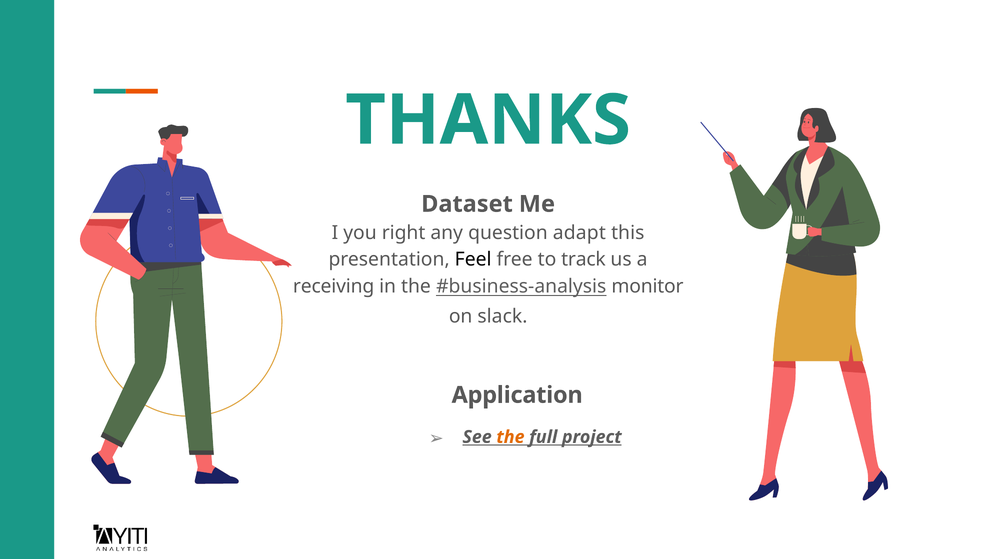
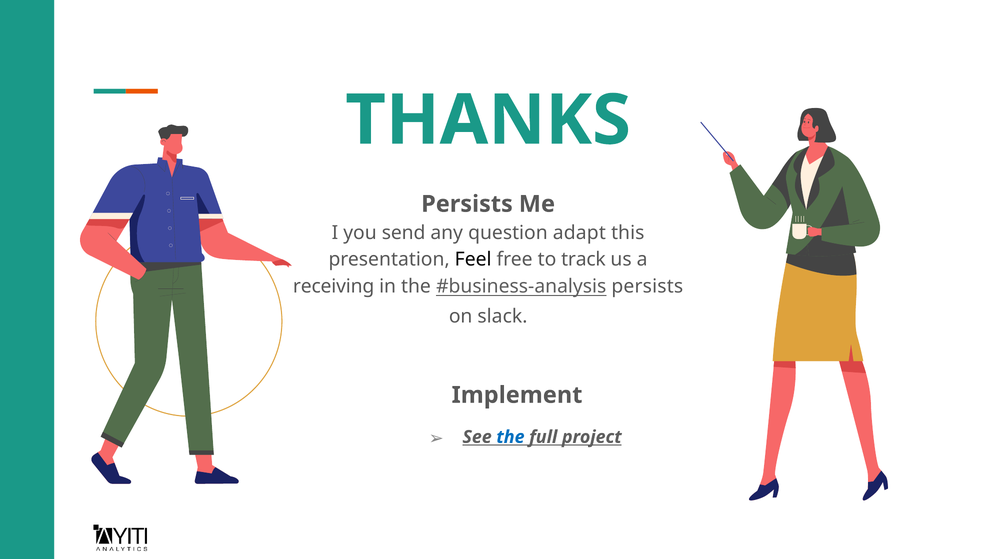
Dataset at (467, 204): Dataset -> Persists
right: right -> send
monitor at (647, 286): monitor -> persists
Application: Application -> Implement
the at (510, 437) colour: orange -> blue
